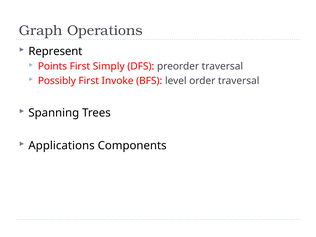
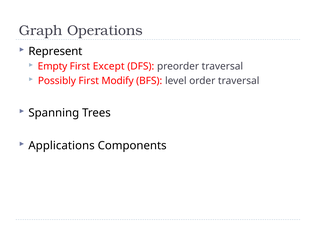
Points: Points -> Empty
Simply: Simply -> Except
Invoke: Invoke -> Modify
